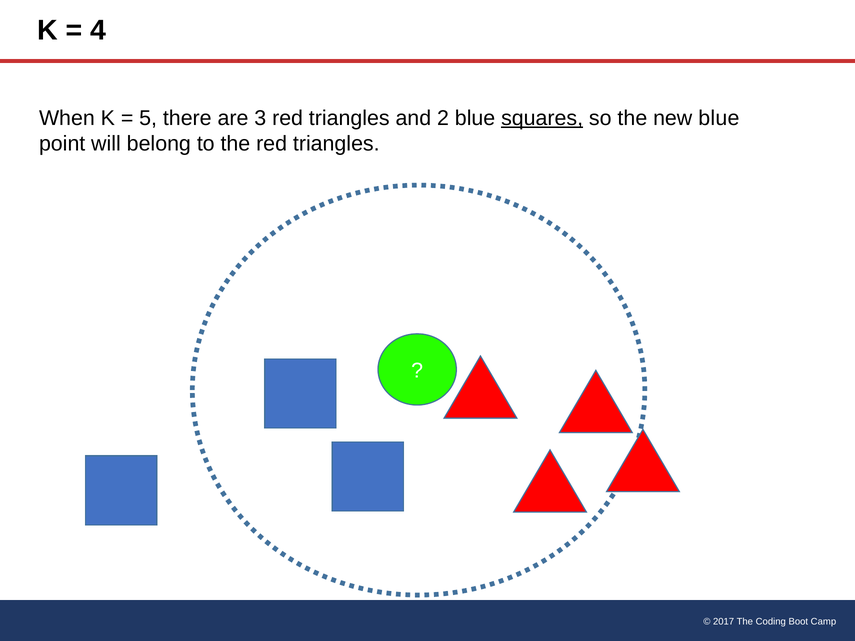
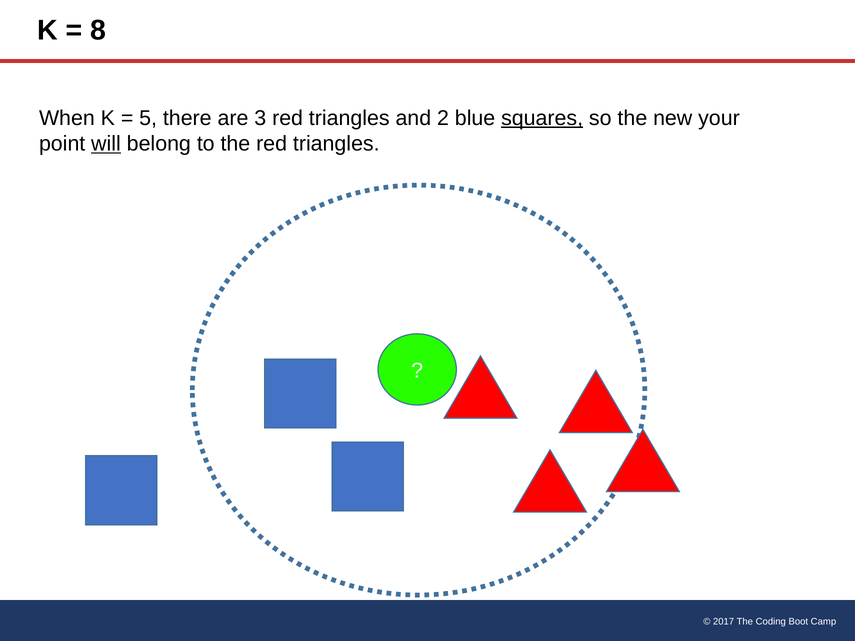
4: 4 -> 8
new blue: blue -> your
will underline: none -> present
